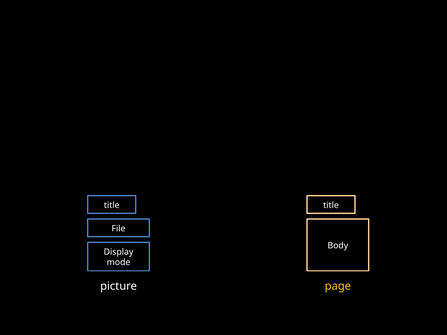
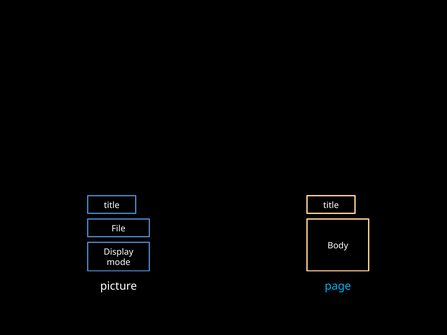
page colour: yellow -> light blue
